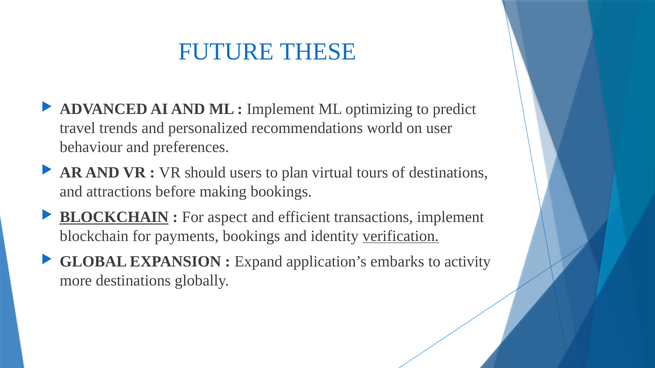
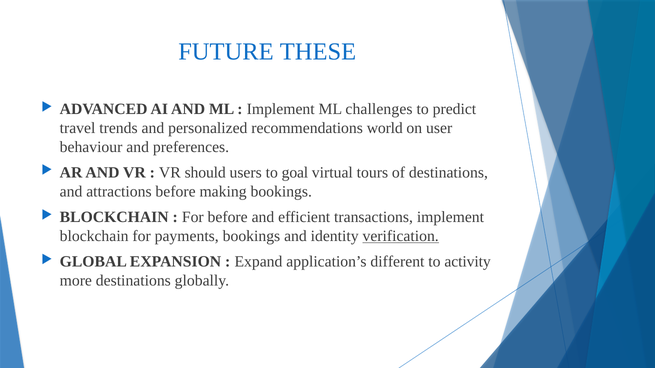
optimizing: optimizing -> challenges
plan: plan -> goal
BLOCKCHAIN at (114, 217) underline: present -> none
For aspect: aspect -> before
embarks: embarks -> different
